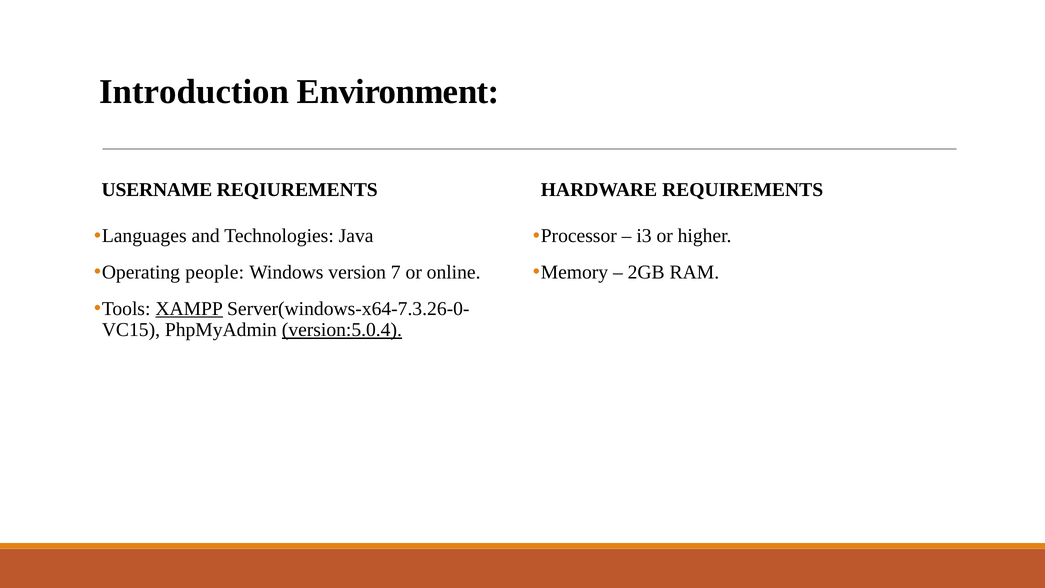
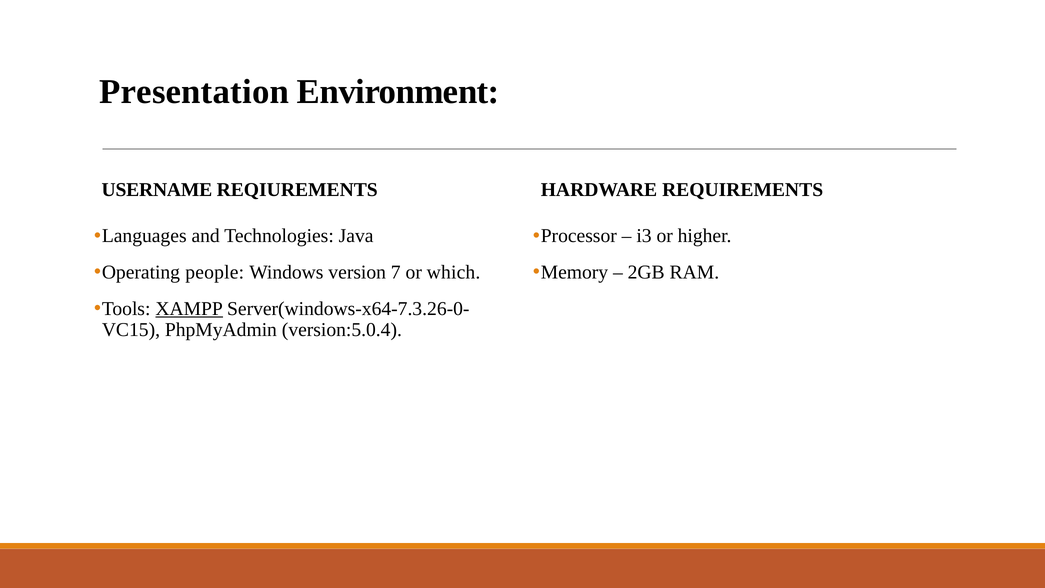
Introduction: Introduction -> Presentation
online: online -> which
version:5.0.4 underline: present -> none
